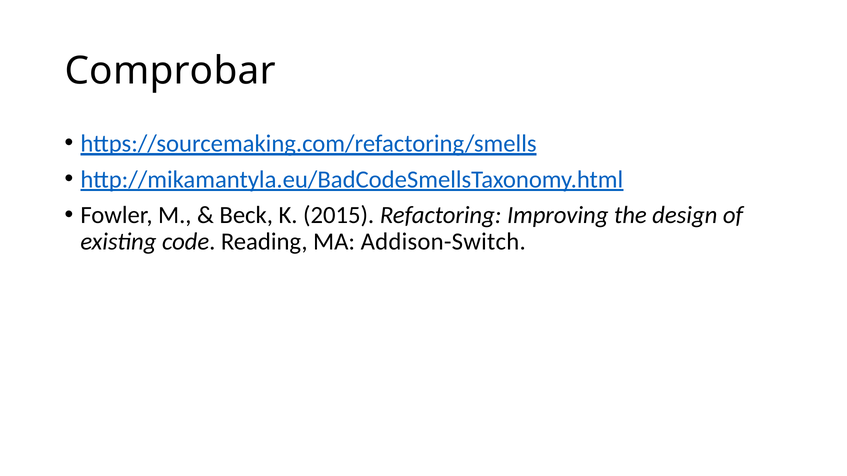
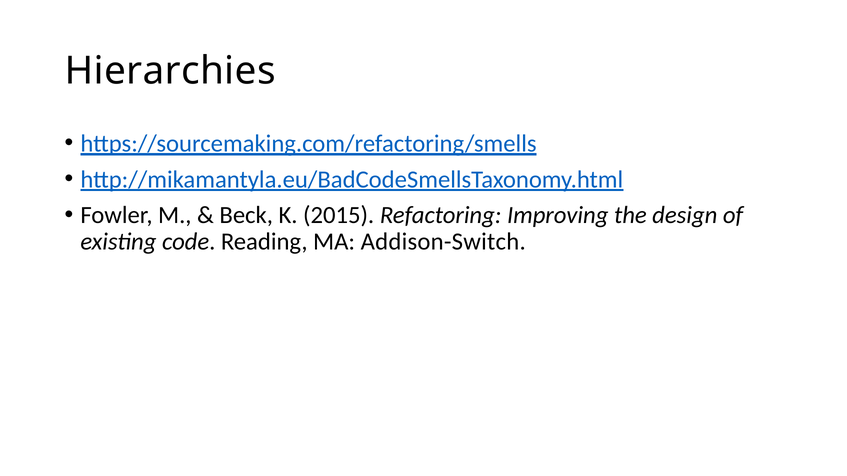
Comprobar: Comprobar -> Hierarchies
